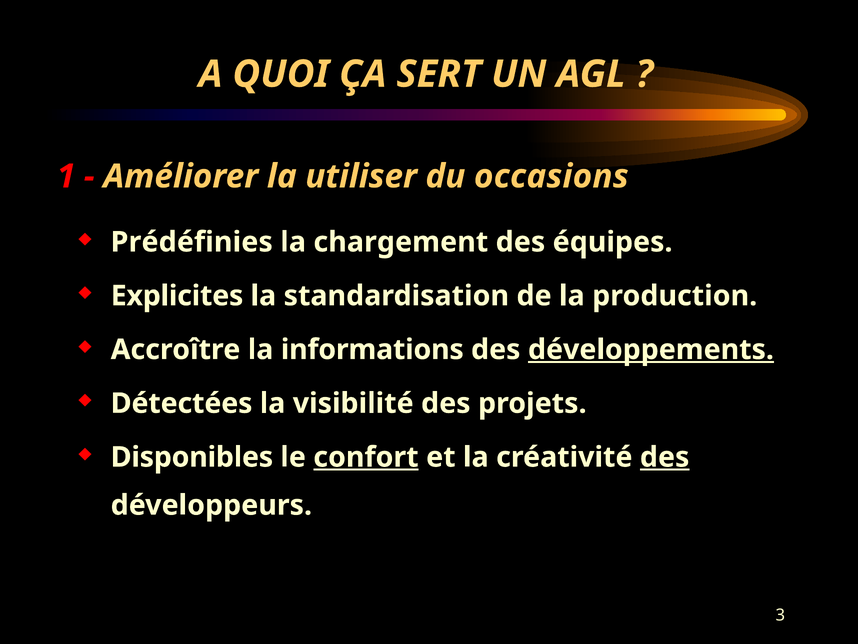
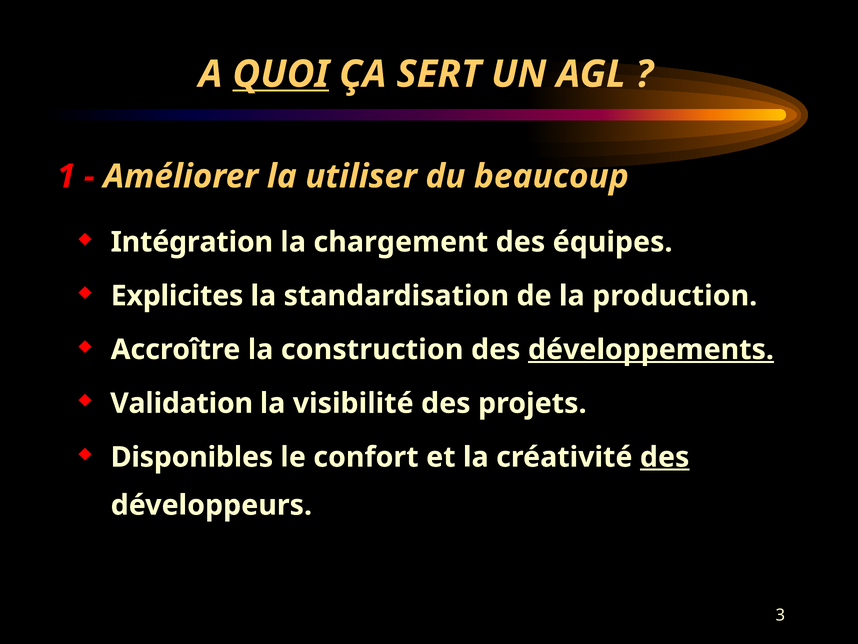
QUOI underline: none -> present
occasions: occasions -> beaucoup
Prédéfinies: Prédéfinies -> Intégration
informations: informations -> construction
Détectées: Détectées -> Validation
confort underline: present -> none
